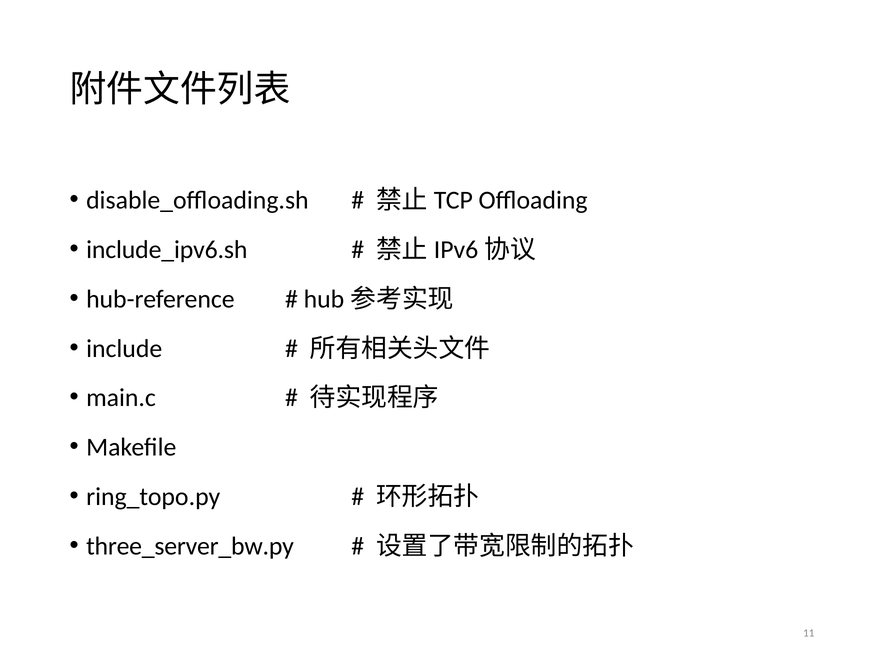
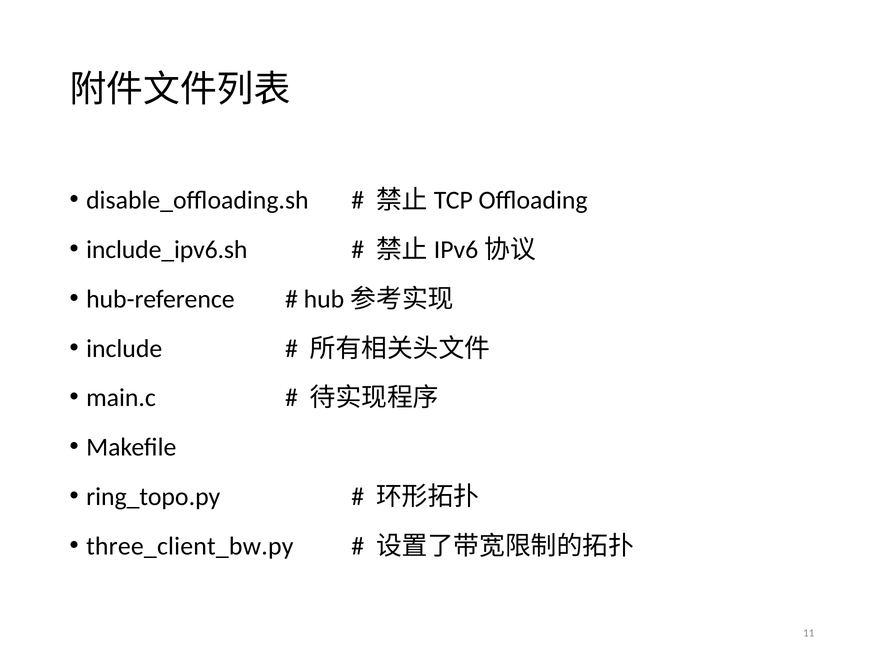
three_server_bw.py: three_server_bw.py -> three_client_bw.py
